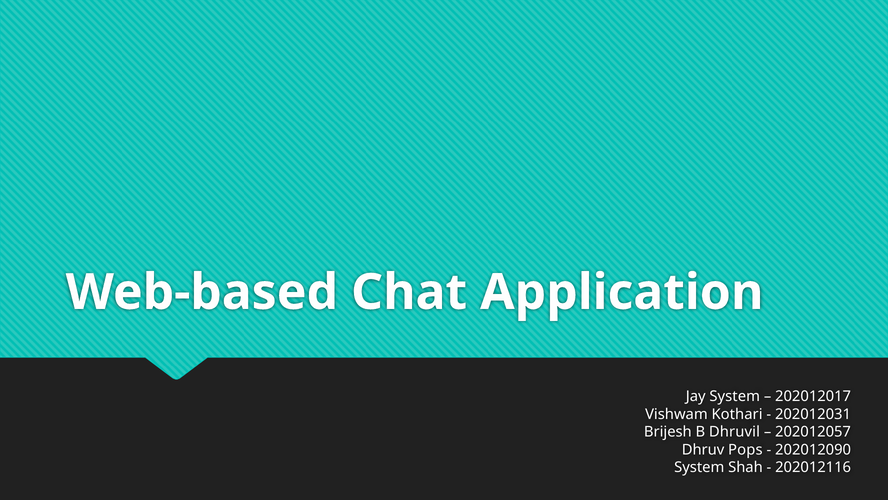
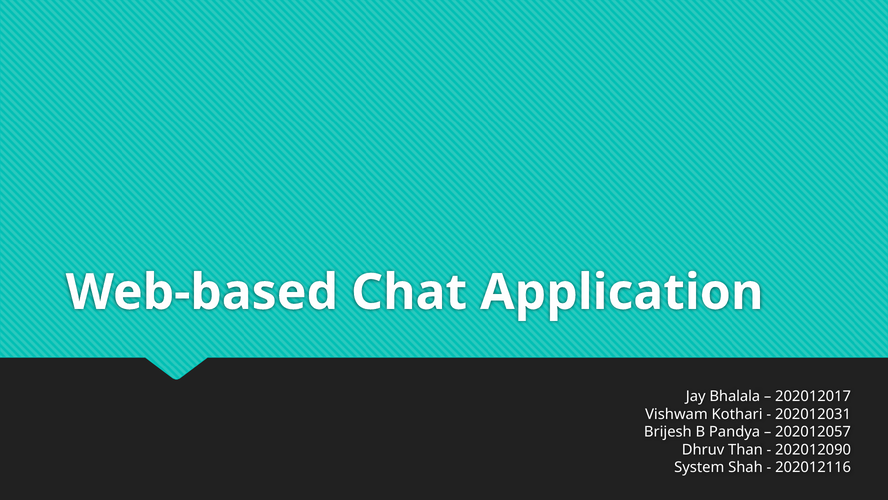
Jay System: System -> Bhalala
Dhruvil: Dhruvil -> Pandya
Pops: Pops -> Than
